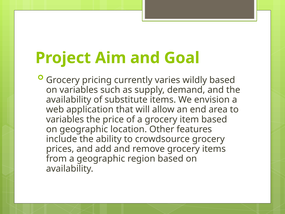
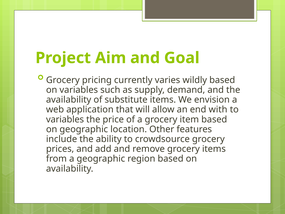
area: area -> with
